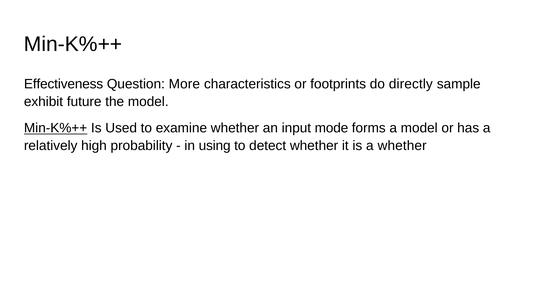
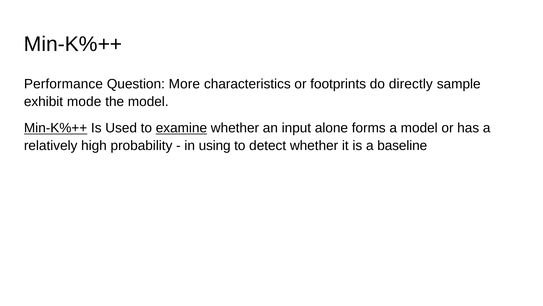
Effectiveness: Effectiveness -> Performance
future: future -> mode
examine underline: none -> present
mode: mode -> alone
a whether: whether -> baseline
